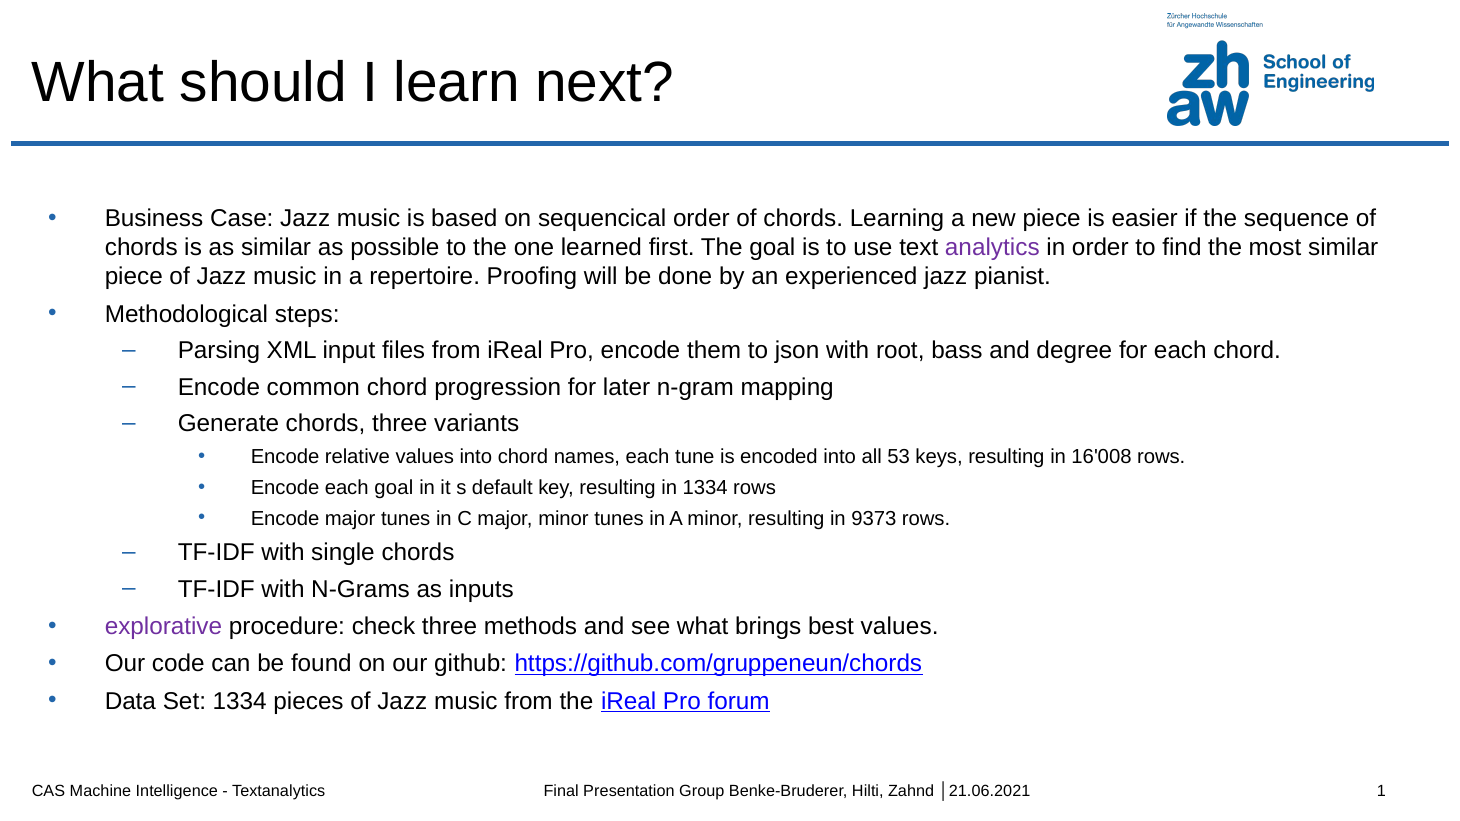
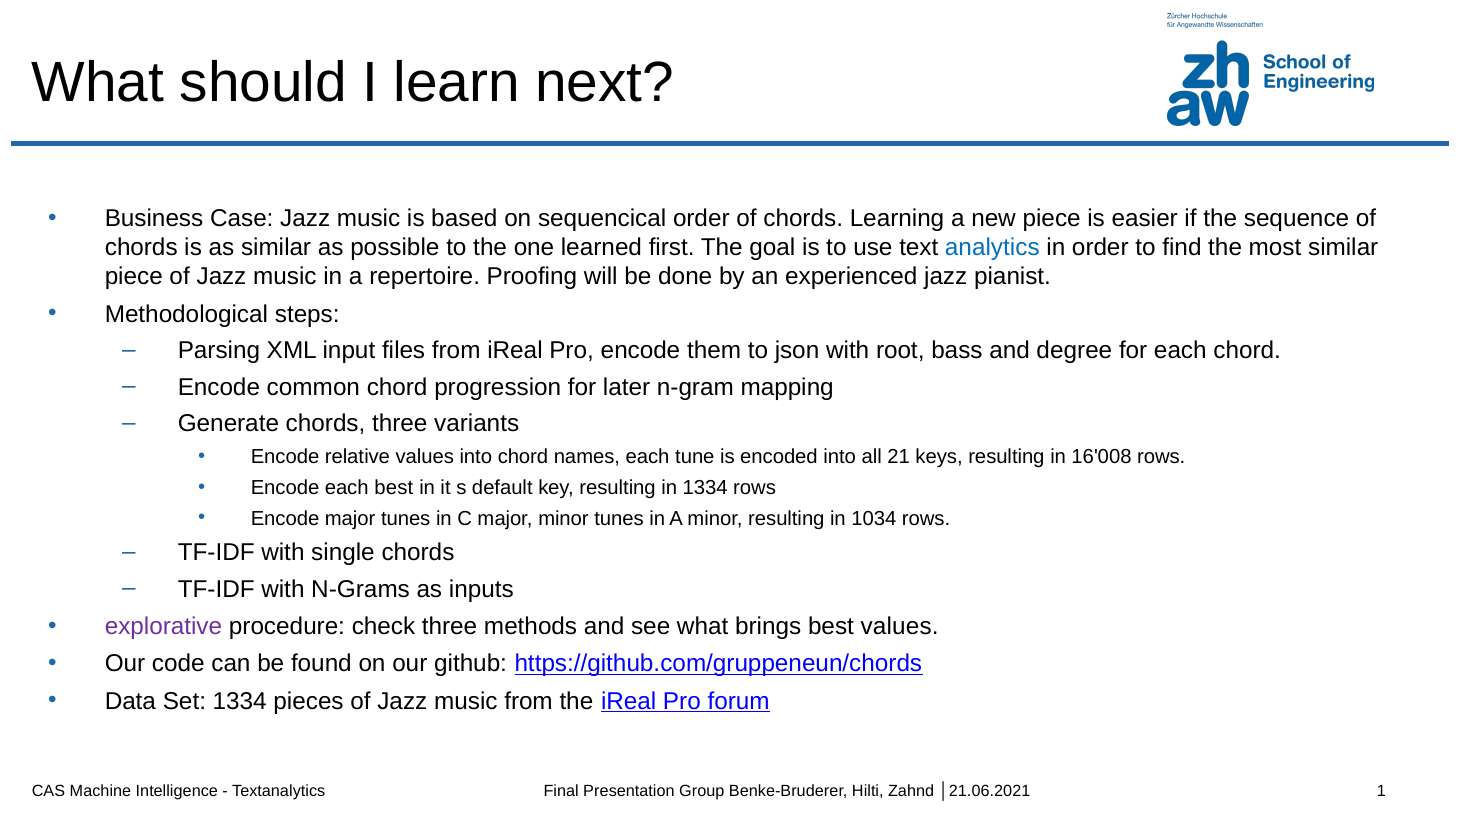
analytics colour: purple -> blue
53: 53 -> 21
each goal: goal -> best
9373: 9373 -> 1034
